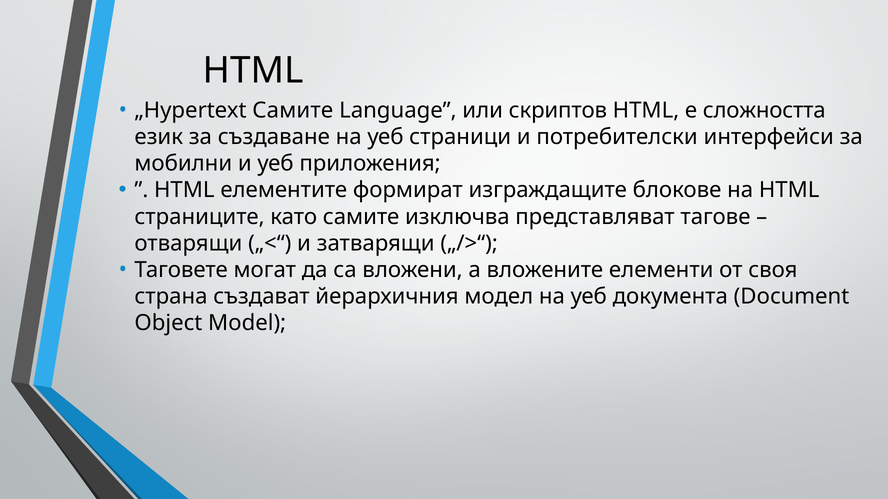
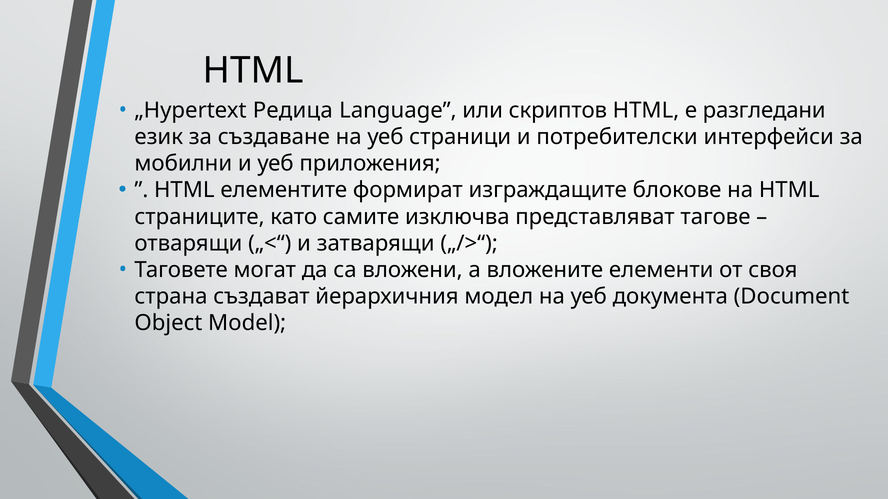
„Hypertext Самите: Самите -> Редица
сложността: сложността -> разгледани
